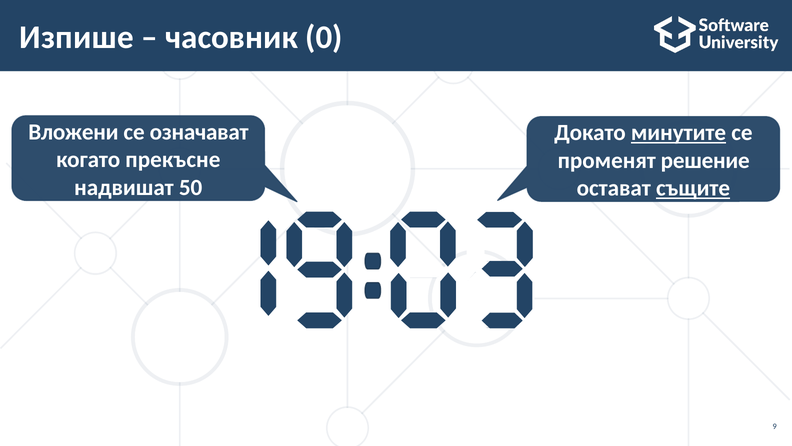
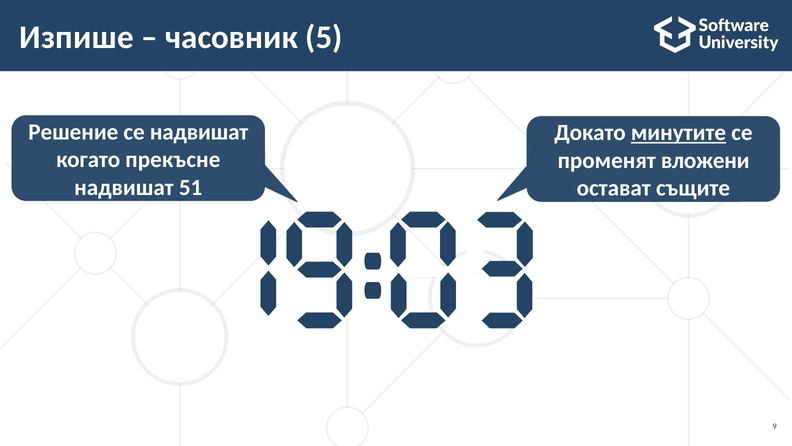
0: 0 -> 5
Вложени: Вложени -> Решение
се означават: означават -> надвишат
решение: решение -> вложени
50: 50 -> 51
същите underline: present -> none
